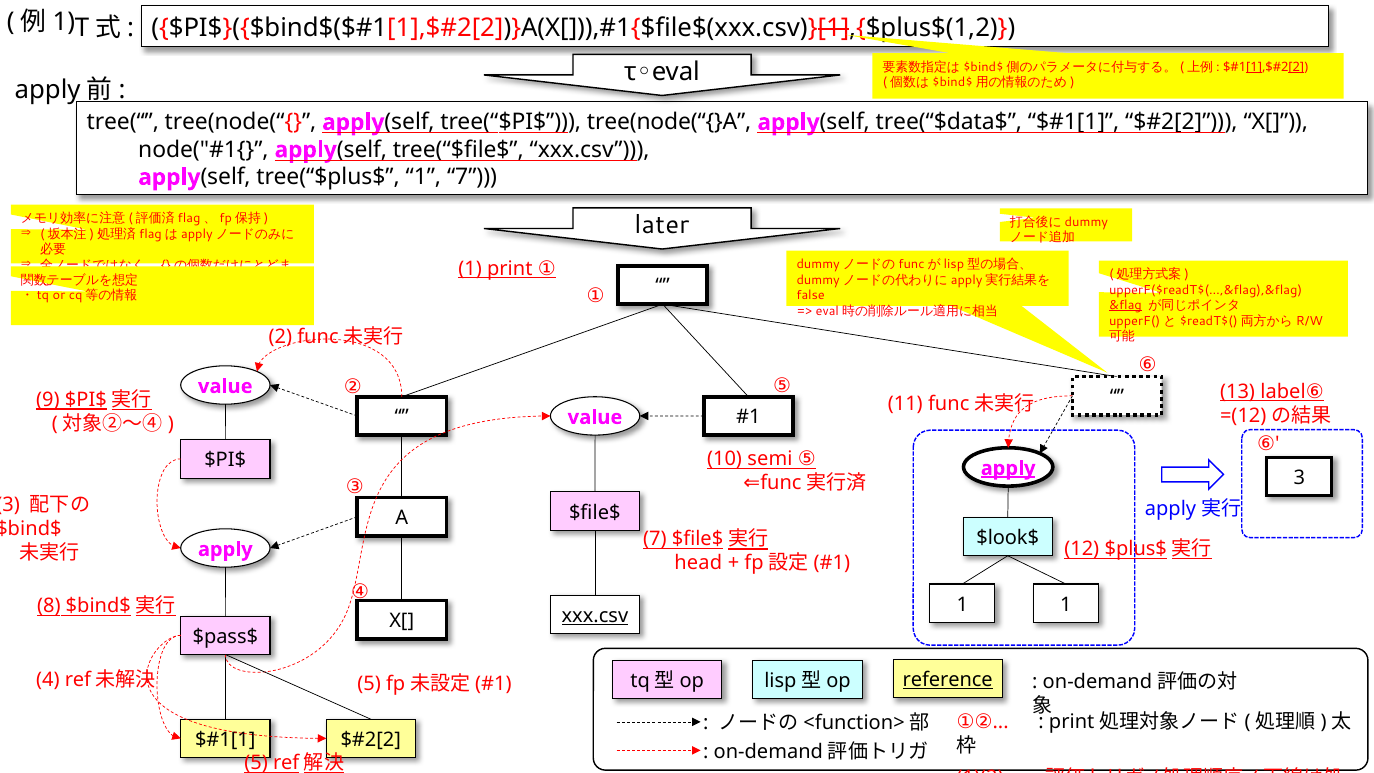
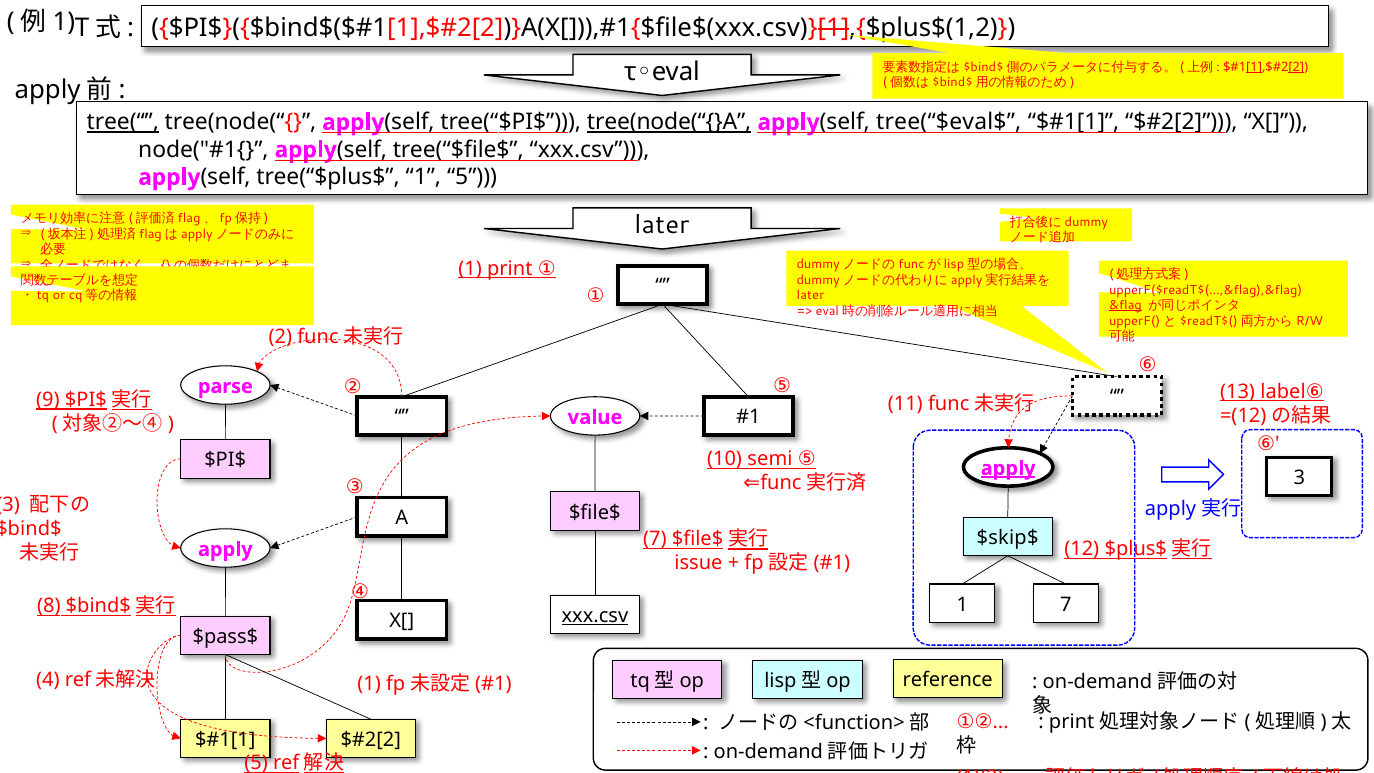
tree(“ underline: none -> present
tree(node(“{}A underline: none -> present
tree(“$data$: tree(“$data$ -> tree(“$eval$
1 7: 7 -> 5
false at (811, 295): false -> later
value at (225, 386): value -> parse
$look$: $look$ -> $skip$
head: head -> issue
1 1: 1 -> 7
reference underline: present -> none
5 at (369, 684): 5 -> 1
